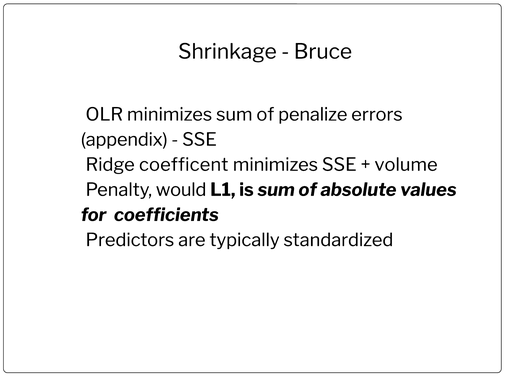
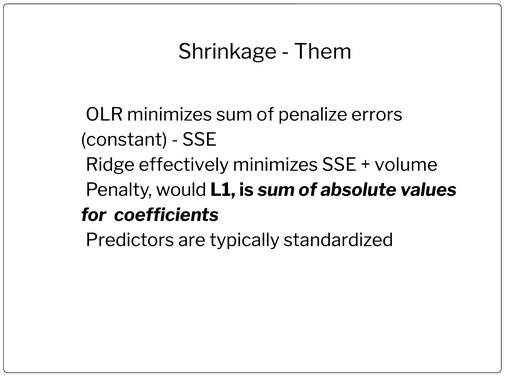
Bruce: Bruce -> Them
appendix: appendix -> constant
coefficent: coefficent -> effectively
